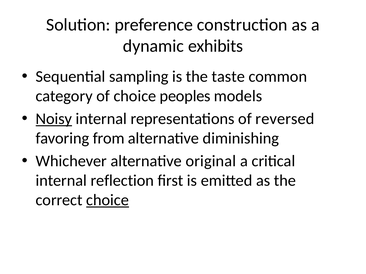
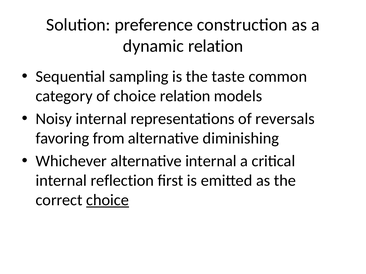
dynamic exhibits: exhibits -> relation
choice peoples: peoples -> relation
Noisy underline: present -> none
reversed: reversed -> reversals
alternative original: original -> internal
